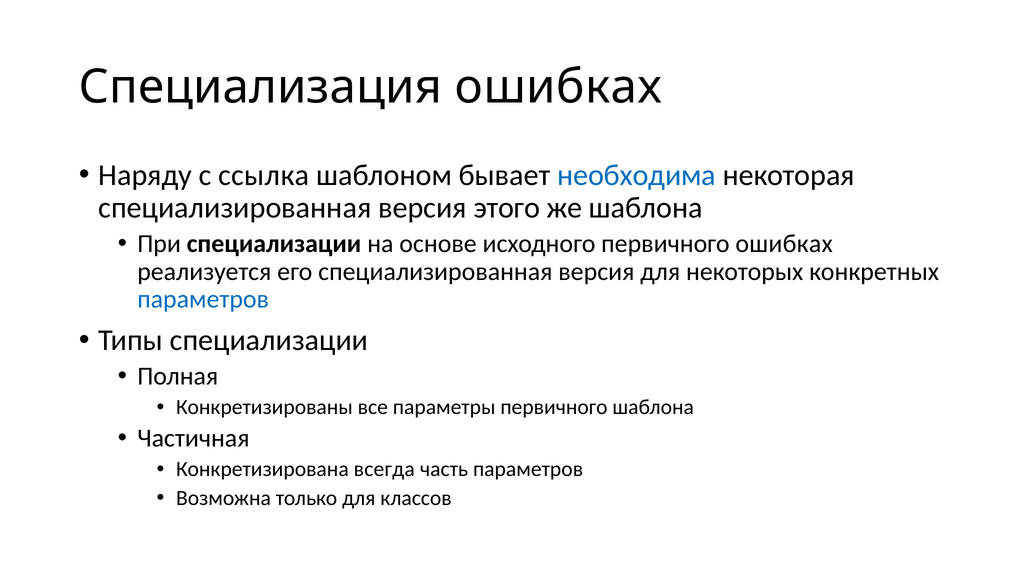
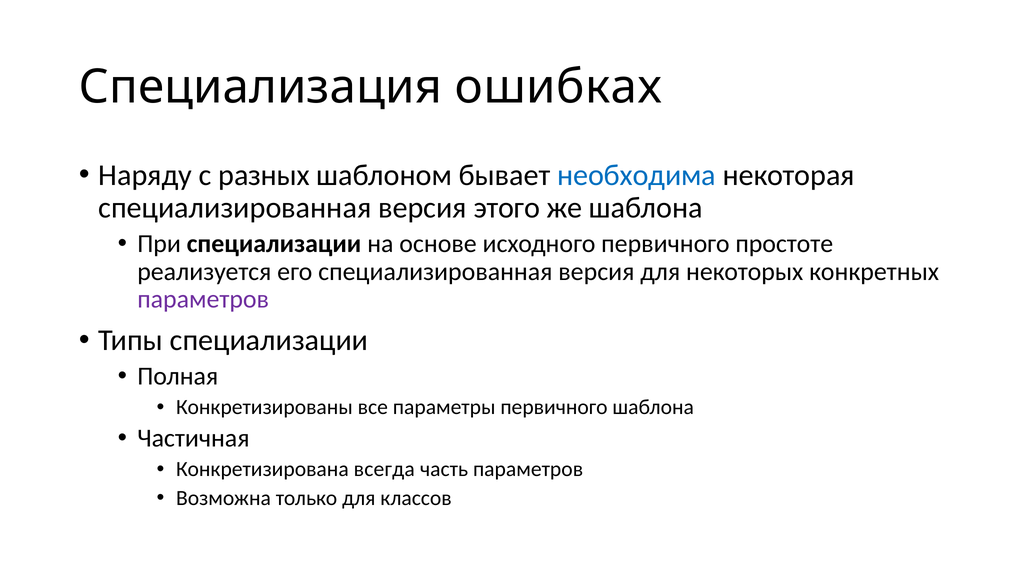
ссылка: ссылка -> разных
первичного ошибках: ошибках -> простоте
параметров at (203, 299) colour: blue -> purple
